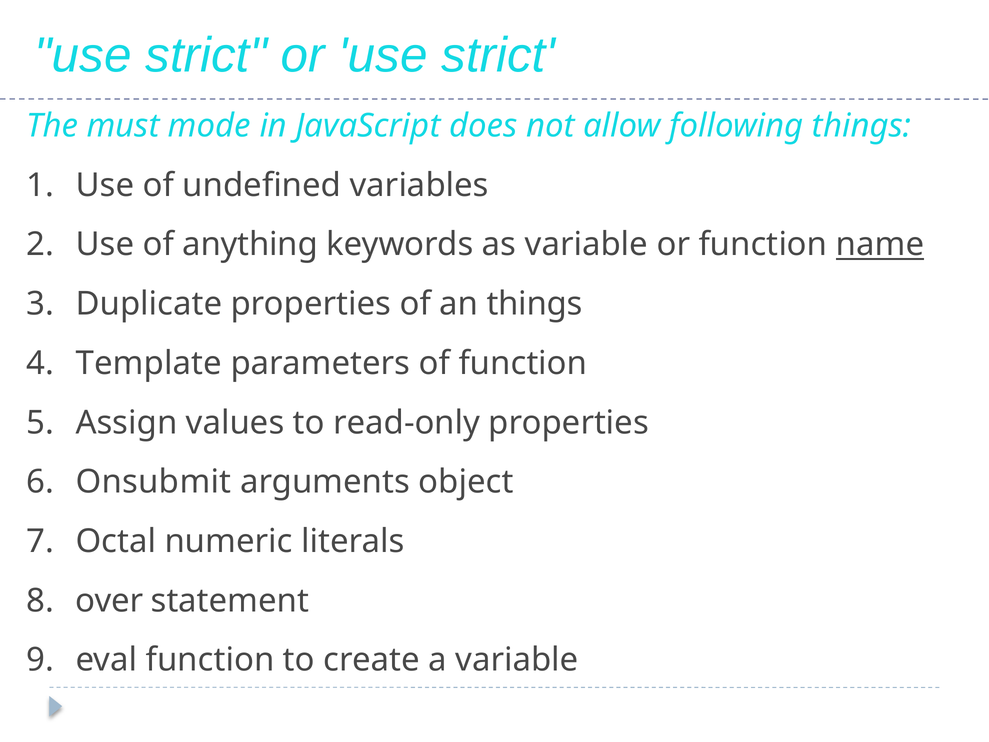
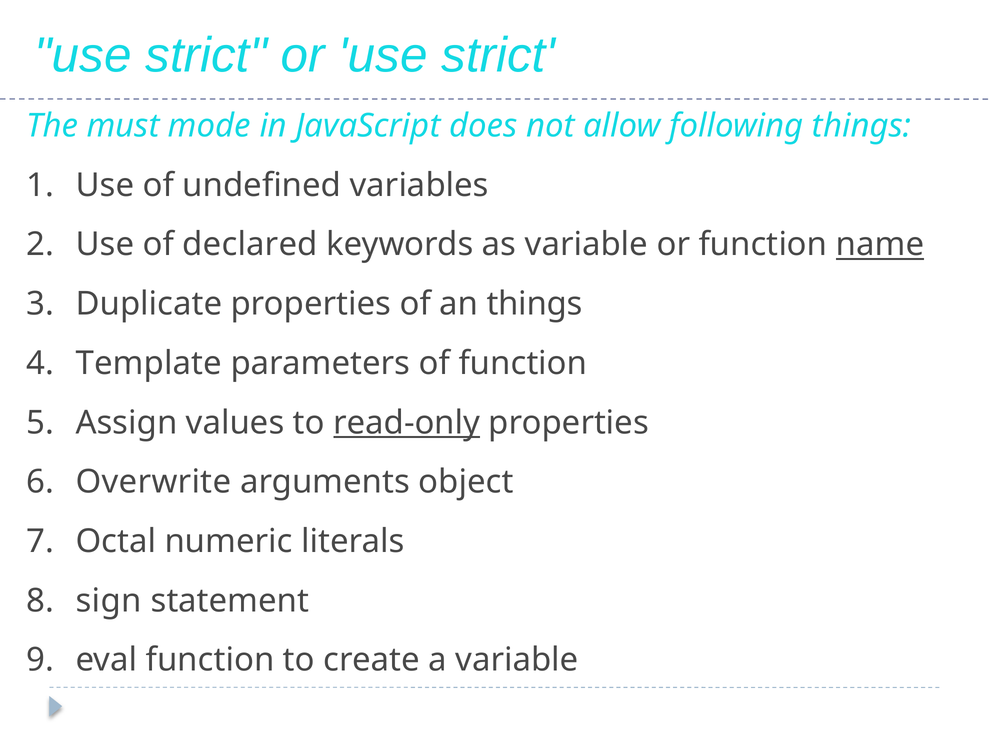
anything: anything -> declared
read-only underline: none -> present
Onsubmit: Onsubmit -> Overwrite
over: over -> sign
